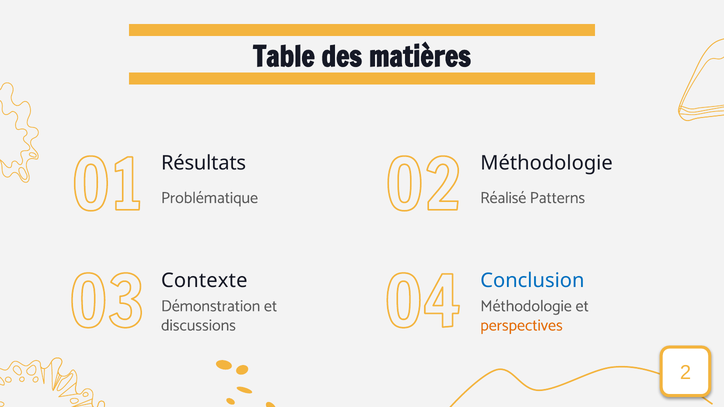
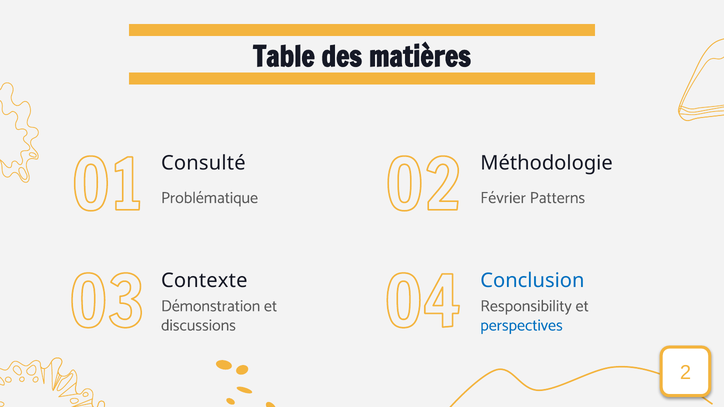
Résultats: Résultats -> Consulté
Réalisé: Réalisé -> Février
Méthodologie at (526, 306): Méthodologie -> Responsibility
perspectives colour: orange -> blue
